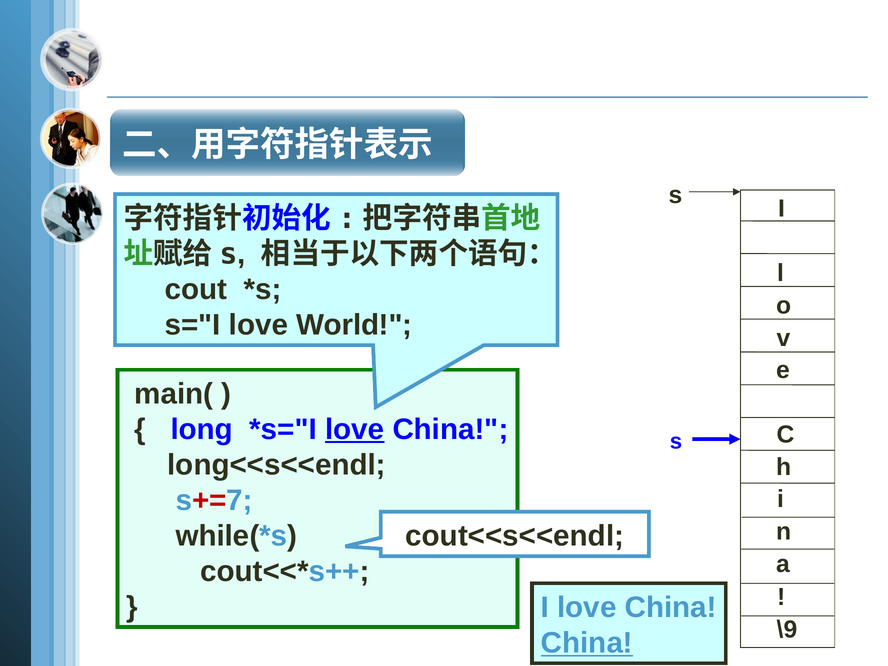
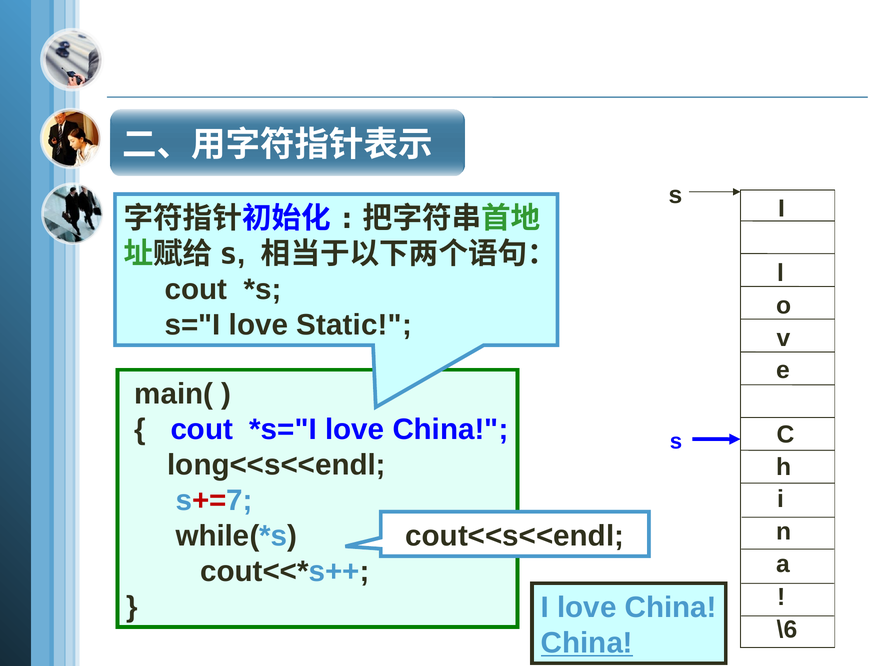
World: World -> Static
long at (202, 429): long -> cout
love at (355, 429) underline: present -> none
\9: \9 -> \6
